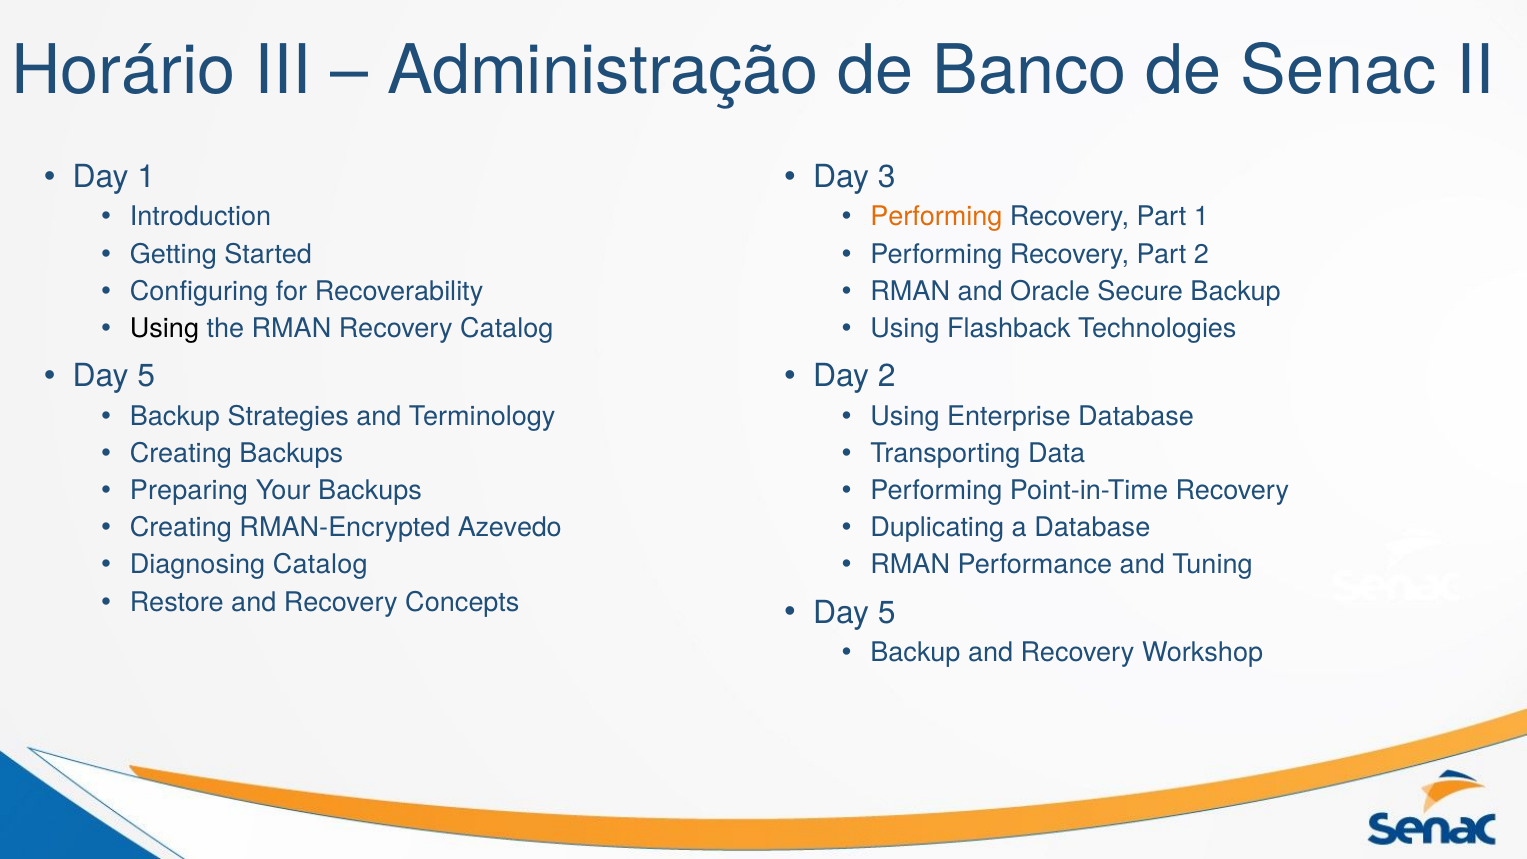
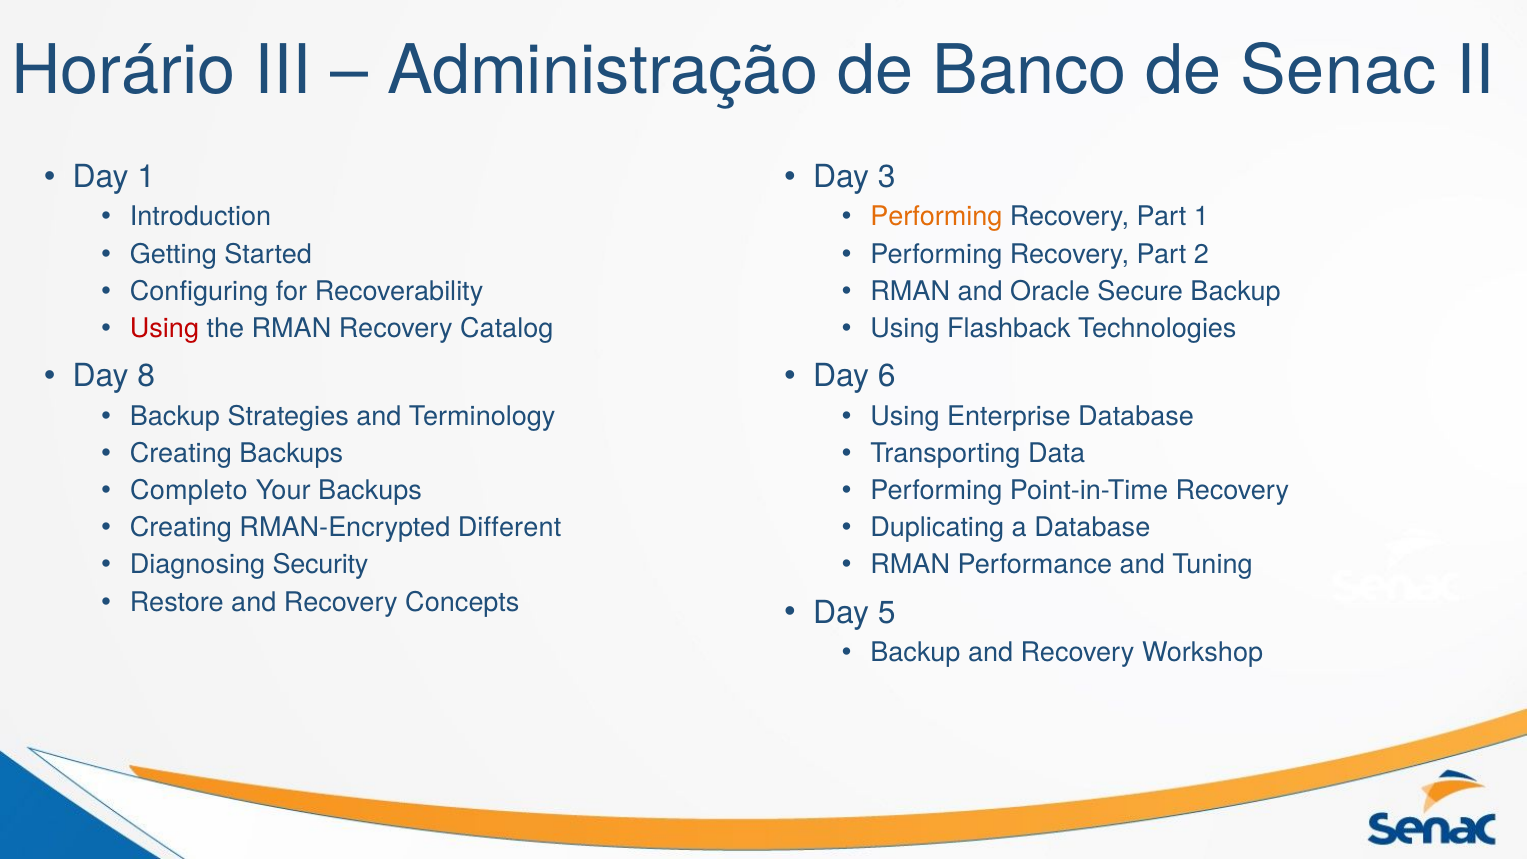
Using at (164, 329) colour: black -> red
5 at (146, 376): 5 -> 8
Day 2: 2 -> 6
Preparing: Preparing -> Completo
Azevedo: Azevedo -> Different
Diagnosing Catalog: Catalog -> Security
